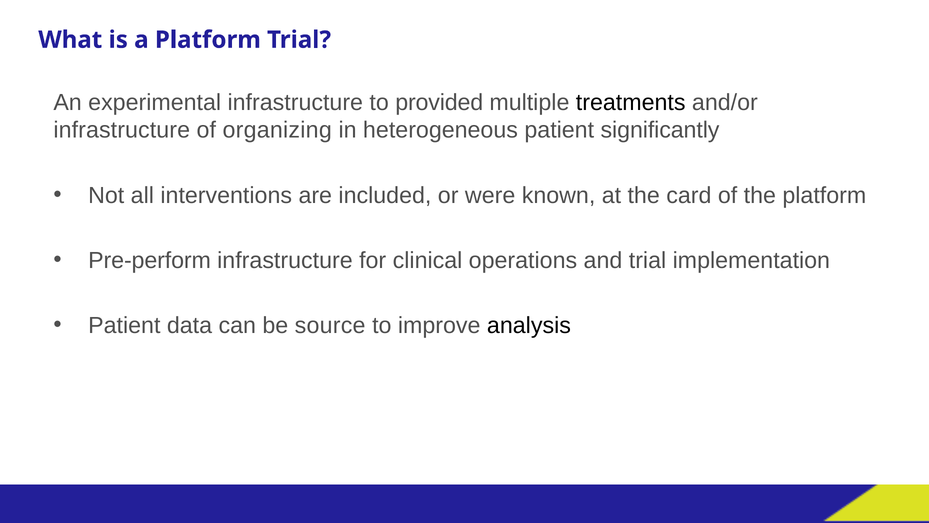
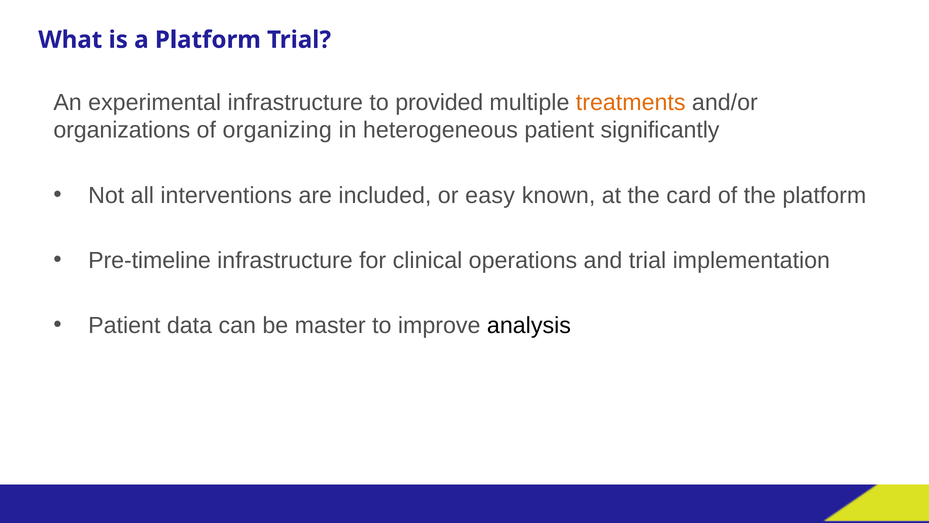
treatments colour: black -> orange
infrastructure at (122, 130): infrastructure -> organizations
were: were -> easy
Pre-perform: Pre-perform -> Pre-timeline
source: source -> master
